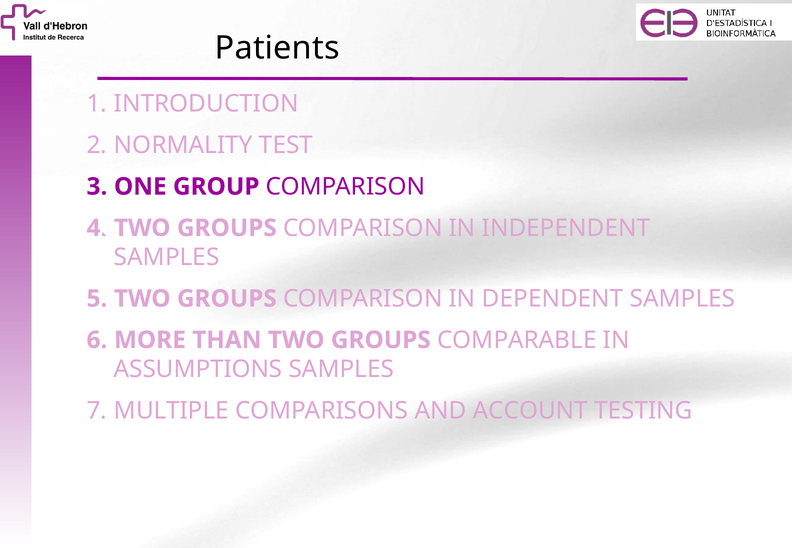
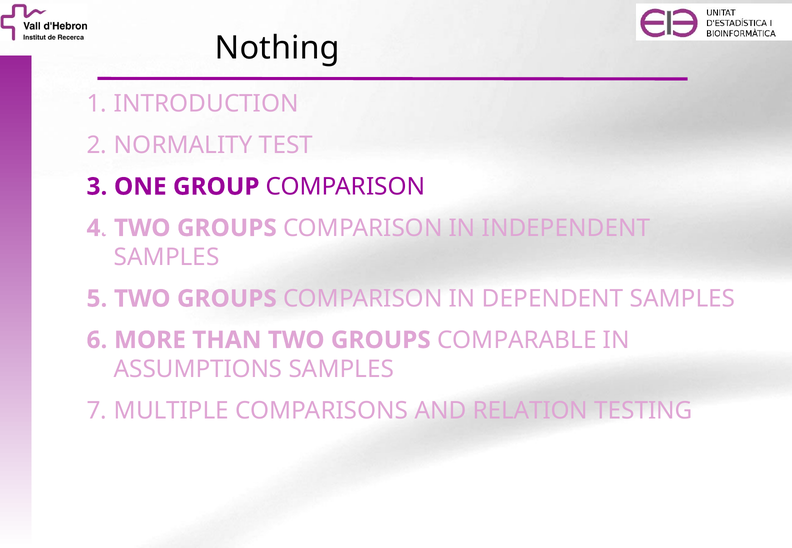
Patients: Patients -> Nothing
ACCOUNT: ACCOUNT -> RELATION
